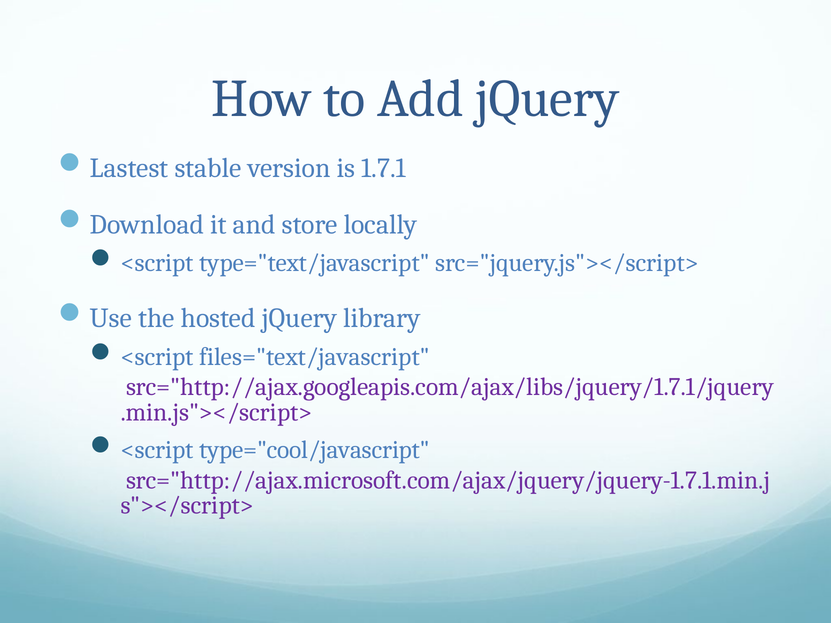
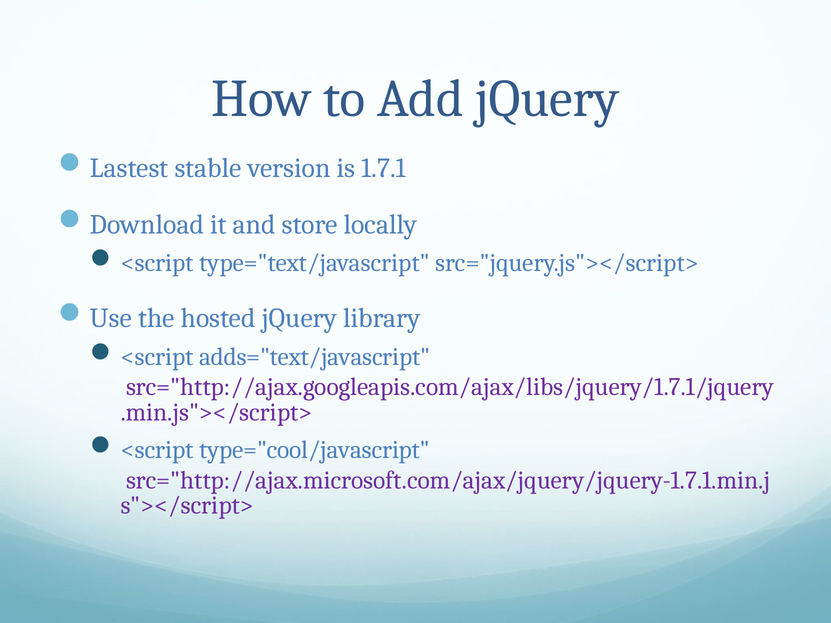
files="text/javascript: files="text/javascript -> adds="text/javascript
